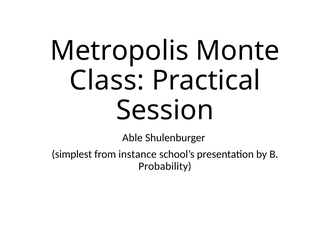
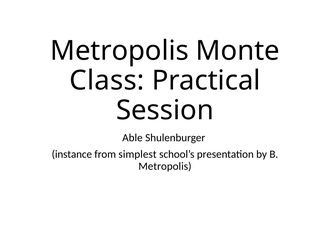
simplest: simplest -> instance
instance: instance -> simplest
Probability at (165, 166): Probability -> Metropolis
